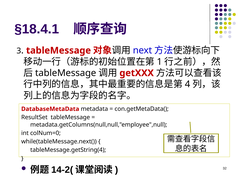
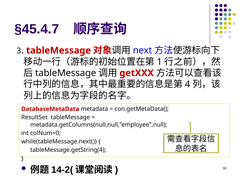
§18.4.1: §18.4.1 -> §45.4.7
